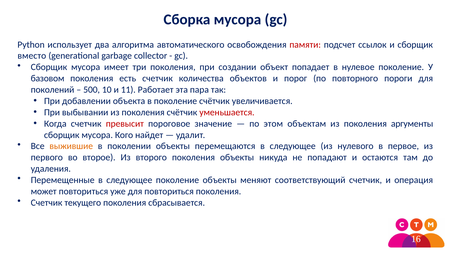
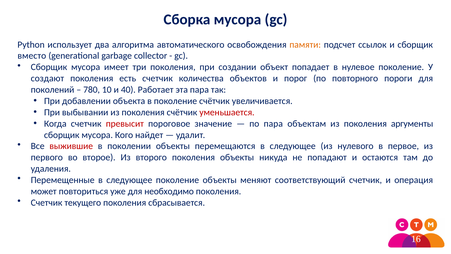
памяти colour: red -> orange
базовом: базовом -> создают
500: 500 -> 780
11: 11 -> 40
по этом: этом -> пара
выжившие colour: orange -> red
для повториться: повториться -> необходимо
